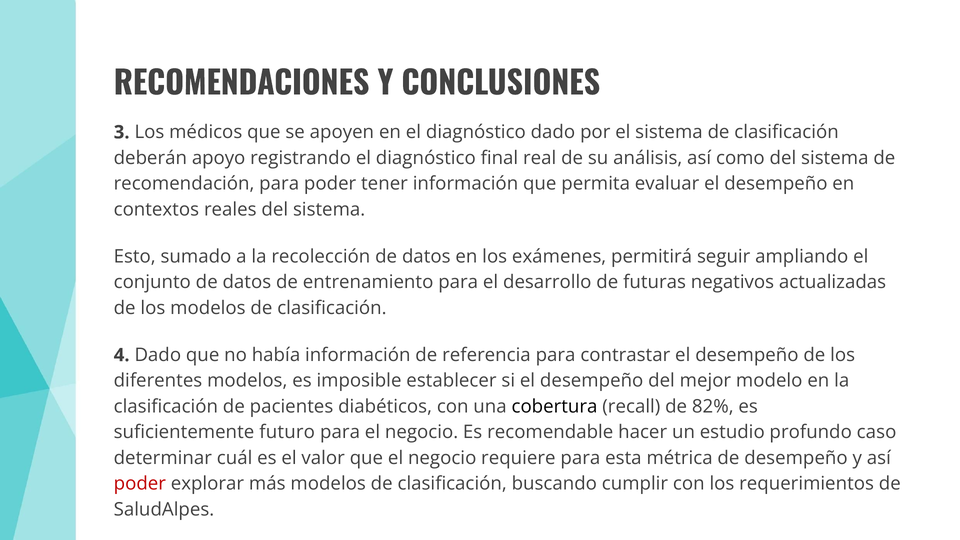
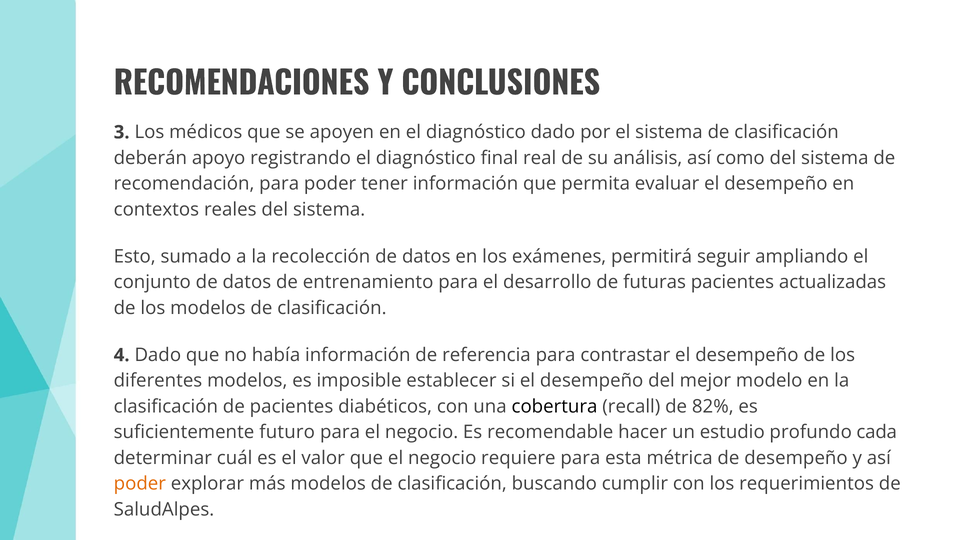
futuras negativos: negativos -> pacientes
caso: caso -> cada
poder at (140, 484) colour: red -> orange
